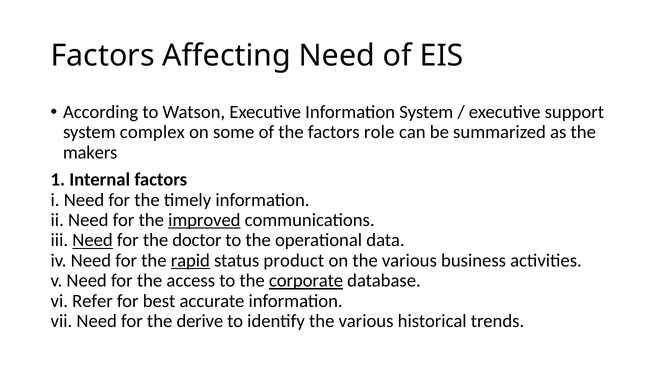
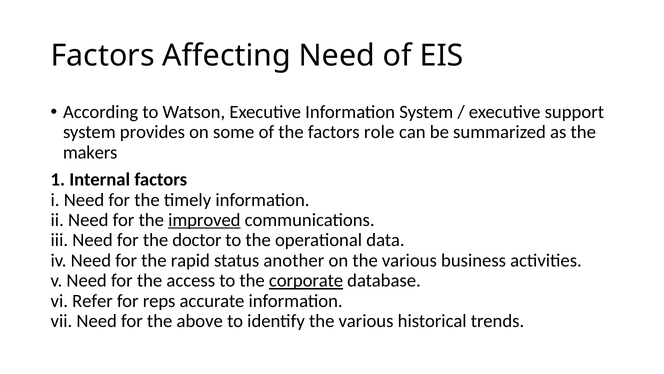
complex: complex -> provides
Need at (93, 240) underline: present -> none
rapid underline: present -> none
product: product -> another
best: best -> reps
derive: derive -> above
